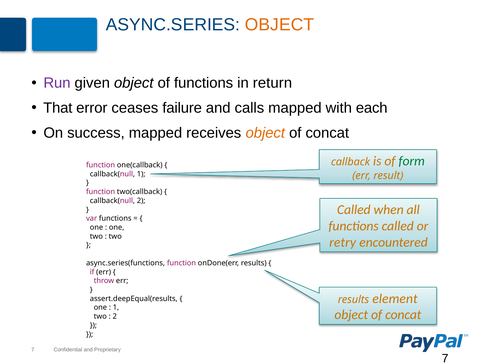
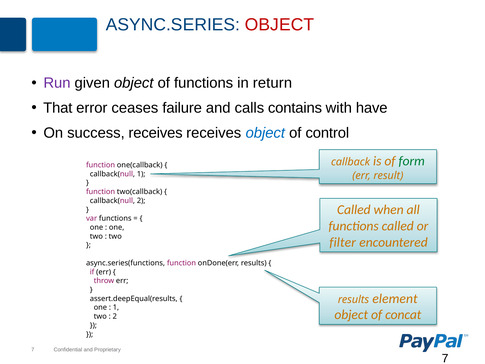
OBJECT at (280, 25) colour: orange -> red
calls mapped: mapped -> contains
each: each -> have
success mapped: mapped -> receives
object at (265, 133) colour: orange -> blue
concat at (327, 133): concat -> control
retry: retry -> filter
